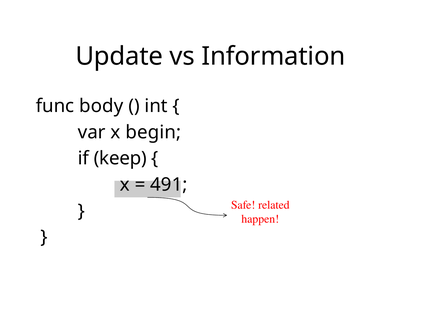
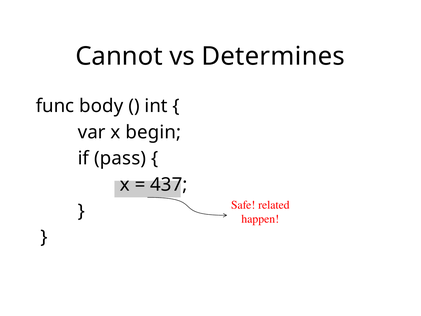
Update: Update -> Cannot
Information: Information -> Determines
keep: keep -> pass
491: 491 -> 437
